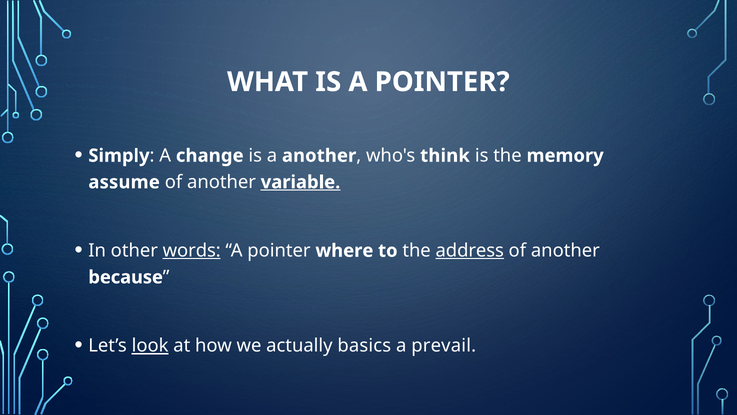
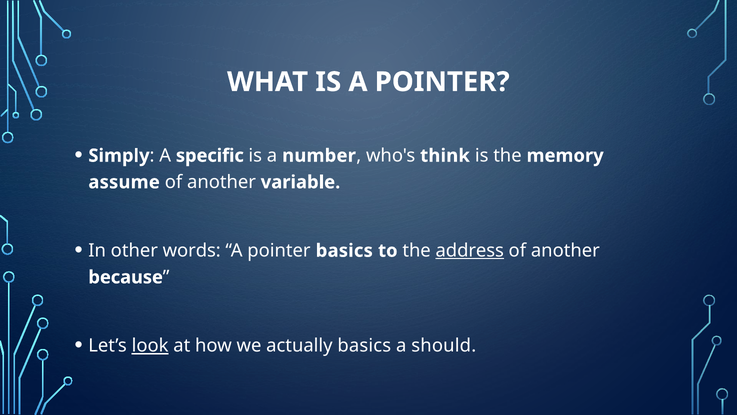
change: change -> specific
a another: another -> number
variable underline: present -> none
words underline: present -> none
pointer where: where -> basics
prevail: prevail -> should
